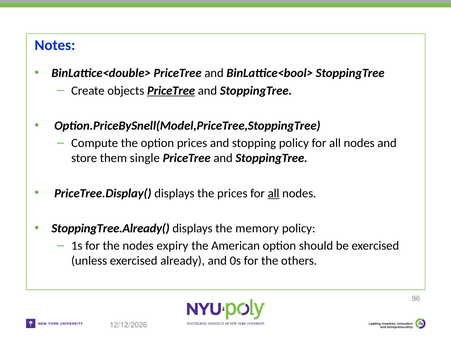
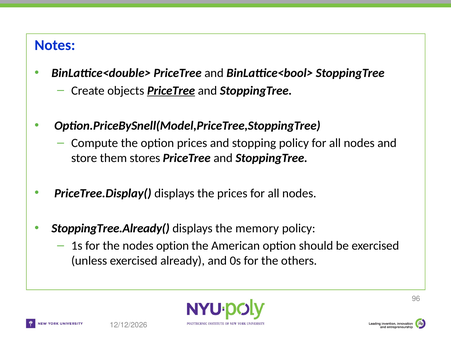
single: single -> stores
all at (274, 193) underline: present -> none
nodes expiry: expiry -> option
